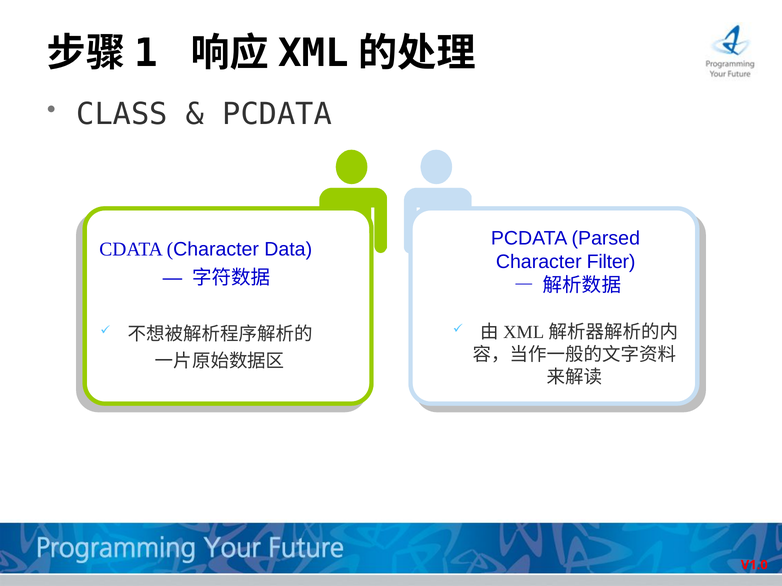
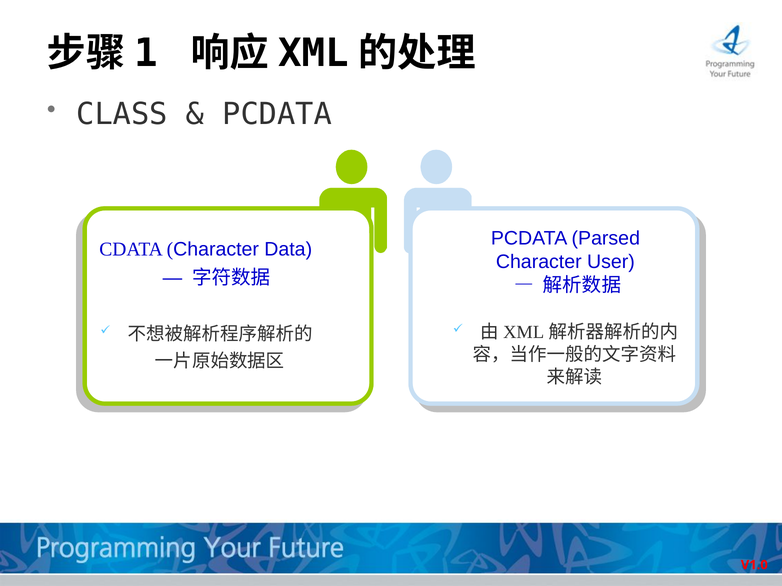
Filter: Filter -> User
